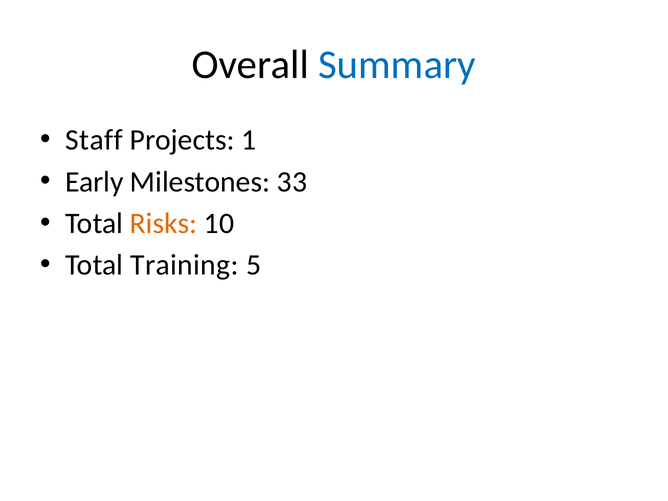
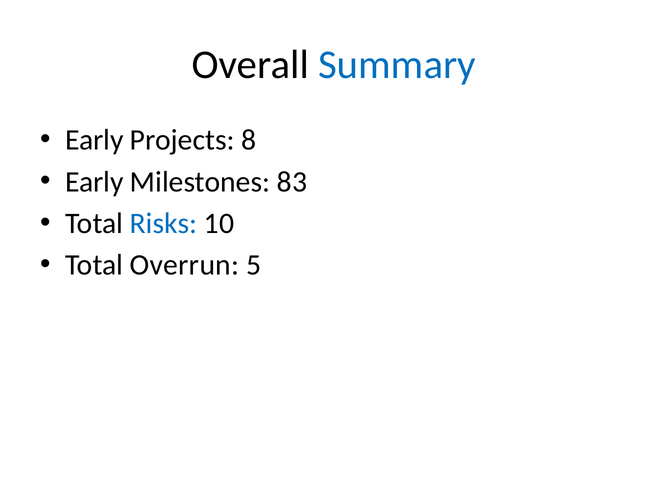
Staff at (94, 140): Staff -> Early
1: 1 -> 8
33: 33 -> 83
Risks colour: orange -> blue
Training: Training -> Overrun
